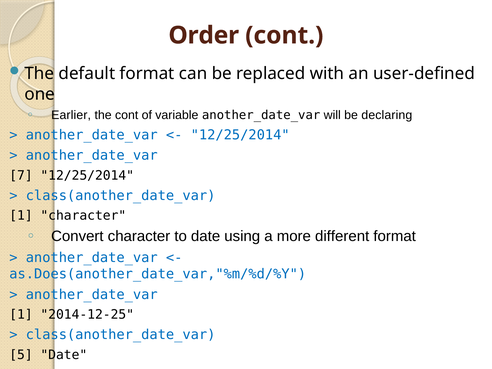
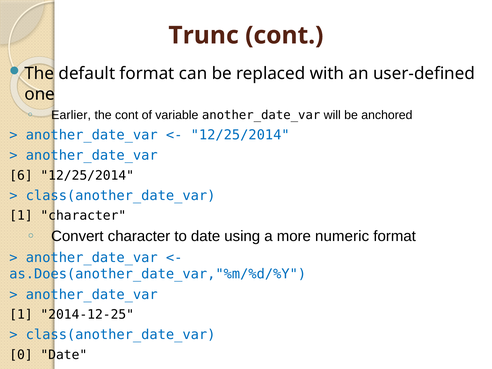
Order: Order -> Trunc
declaring: declaring -> anchored
7: 7 -> 6
different: different -> numeric
5: 5 -> 0
